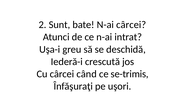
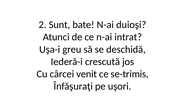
N-ai cârcei: cârcei -> duioşi
când: când -> venit
